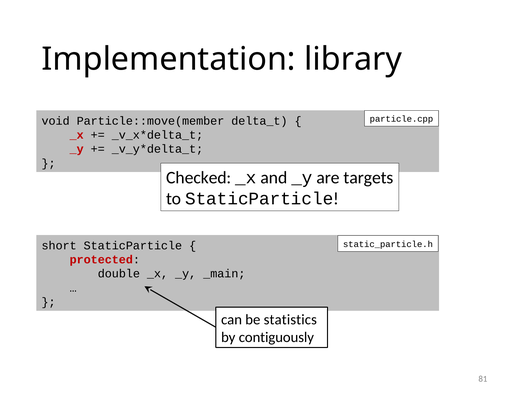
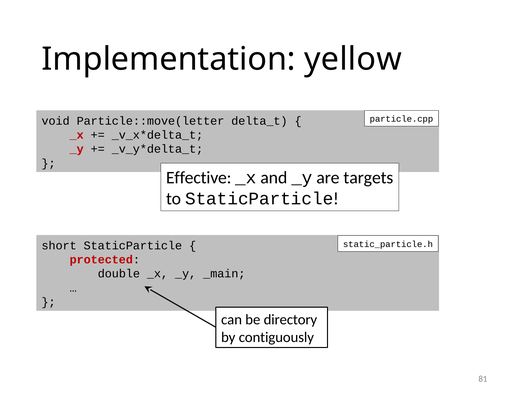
library: library -> yellow
Particle::move(member: Particle::move(member -> Particle::move(letter
Checked: Checked -> Effective
statistics: statistics -> directory
